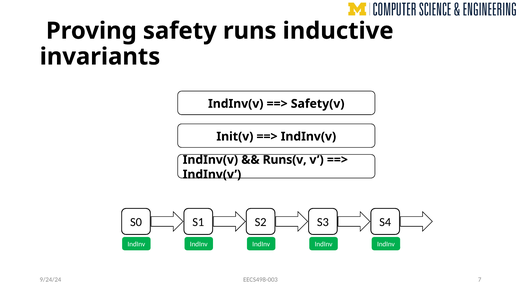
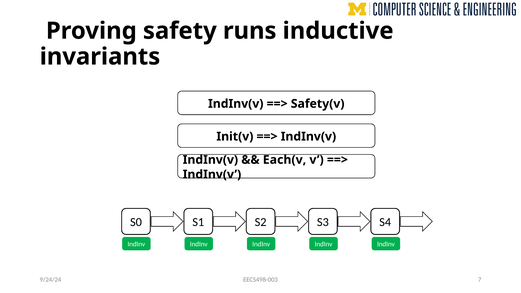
Runs(v: Runs(v -> Each(v
